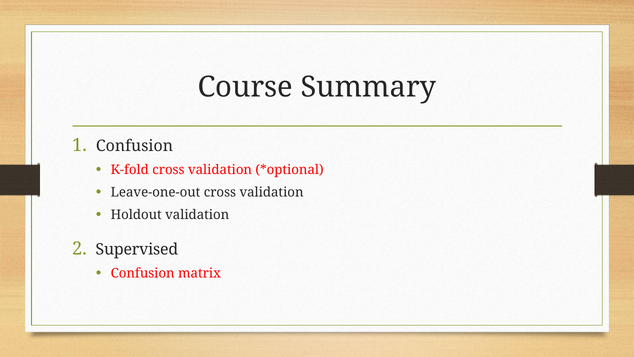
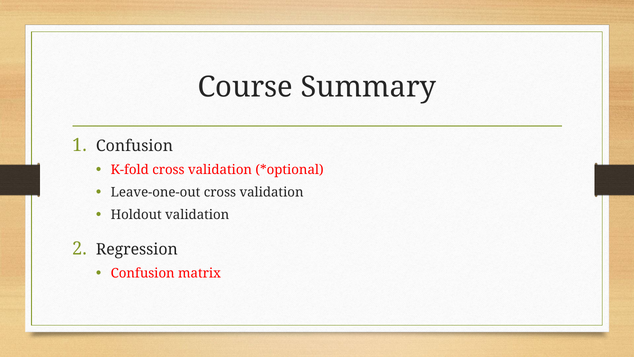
Supervised: Supervised -> Regression
